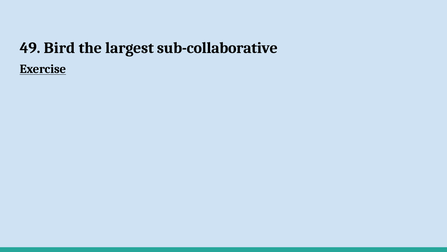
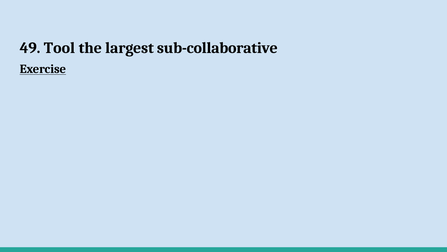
Bird: Bird -> Tool
